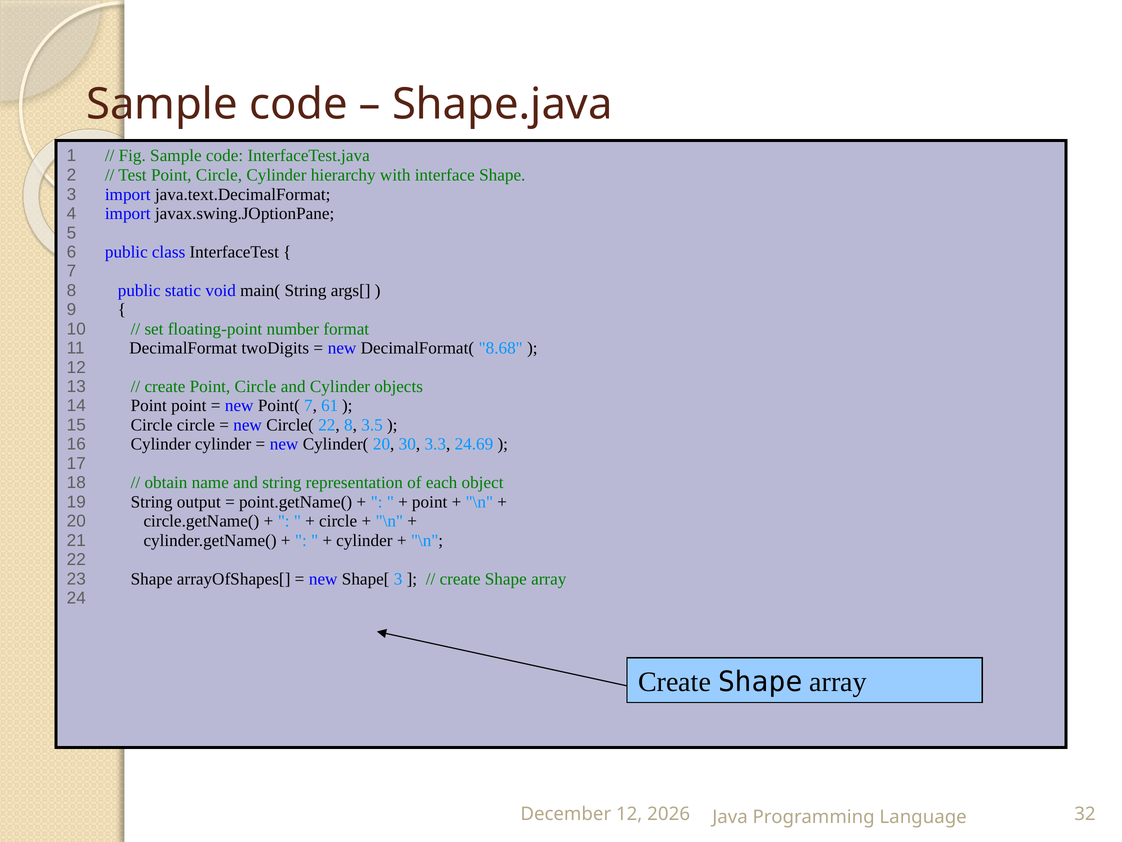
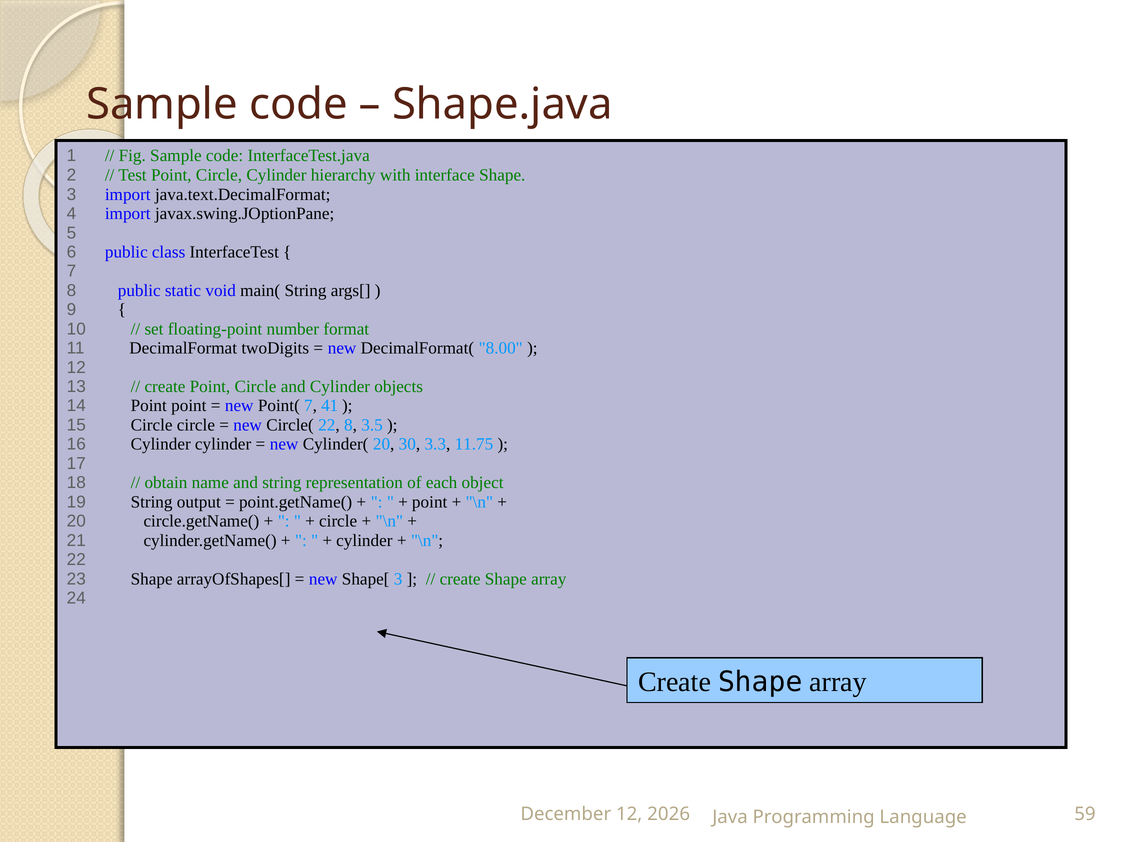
8.68: 8.68 -> 8.00
61: 61 -> 41
24.69: 24.69 -> 11.75
32: 32 -> 59
